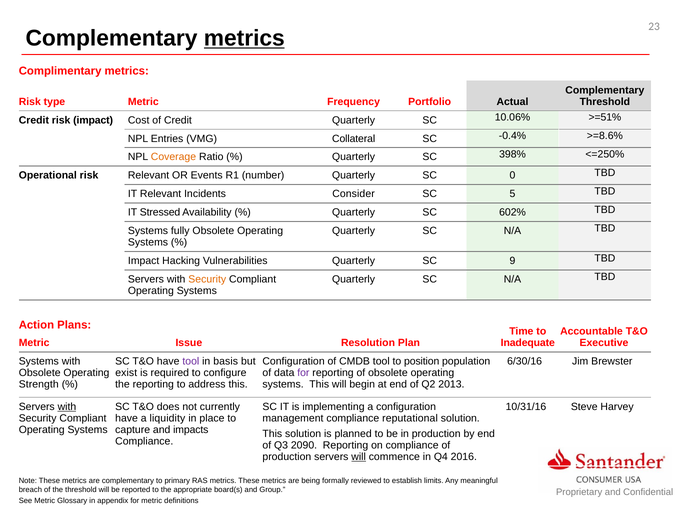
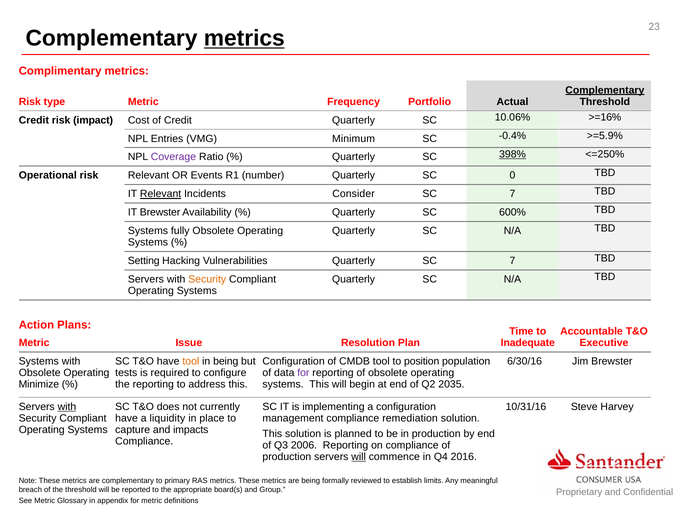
Complementary at (605, 90) underline: none -> present
>=51%: >=51% -> >=16%
Collateral: Collateral -> Minimum
>=8.6%: >=8.6% -> >=5.9%
Coverage colour: orange -> purple
398% underline: none -> present
Relevant at (161, 194) underline: none -> present
5 at (513, 194): 5 -> 7
IT Stressed: Stressed -> Brewster
602%: 602% -> 600%
Impact at (144, 261): Impact -> Setting
Quarterly SC 9: 9 -> 7
tool at (191, 362) colour: purple -> orange
in basis: basis -> being
exist: exist -> tests
Strength: Strength -> Minimize
2013: 2013 -> 2035
reputational: reputational -> remediation
2090: 2090 -> 2006
